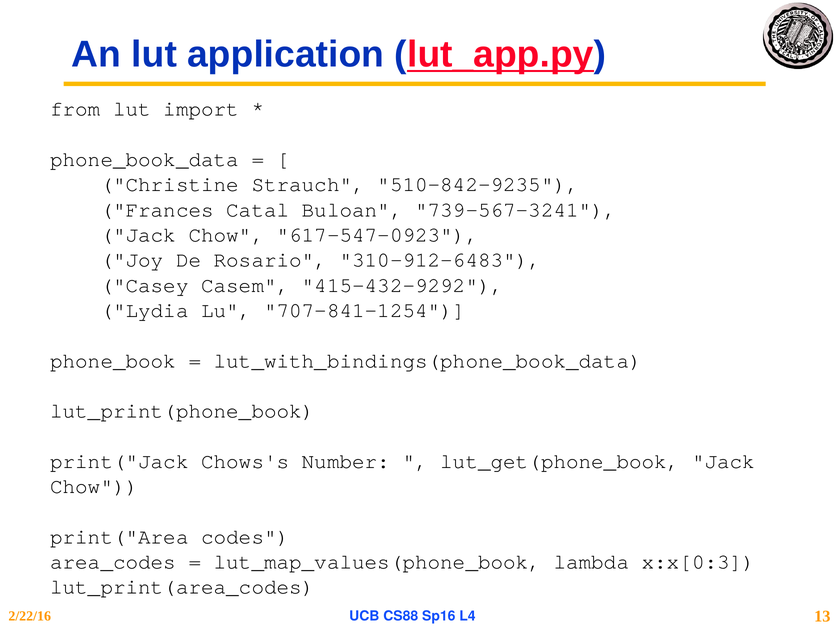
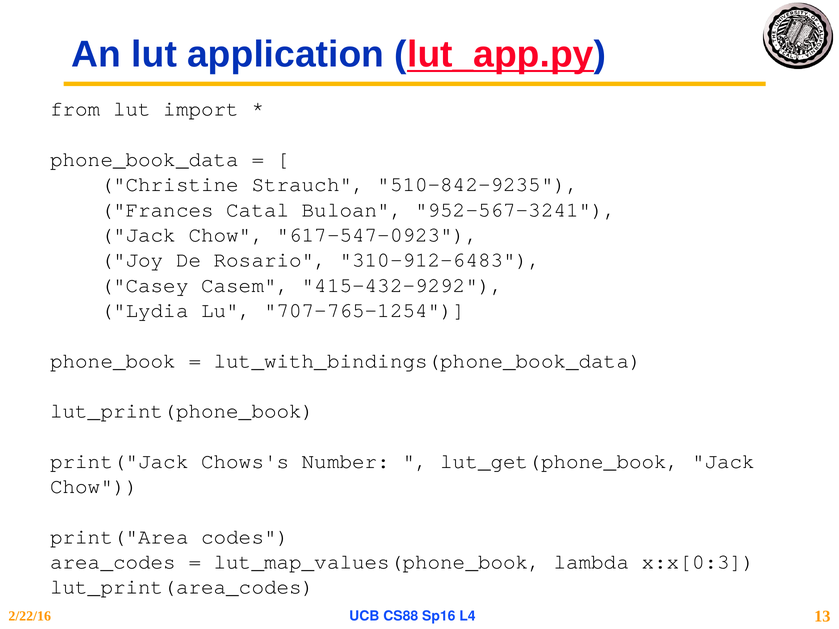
739-567-3241: 739-567-3241 -> 952-567-3241
707-841-1254: 707-841-1254 -> 707-765-1254
